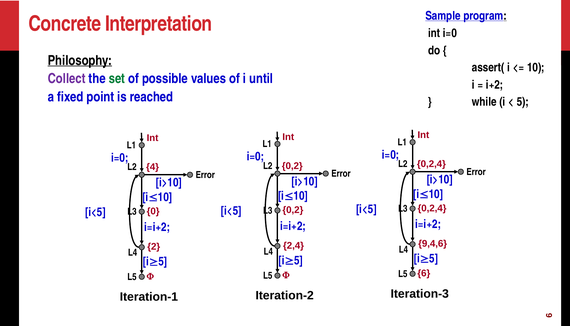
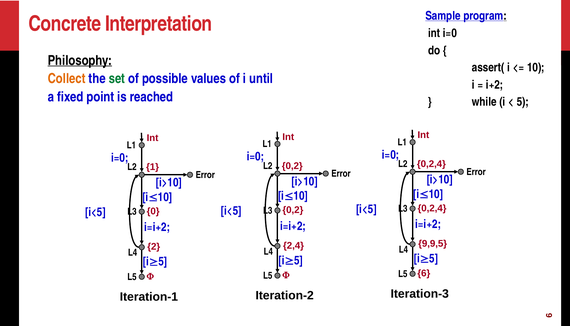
Collect colour: purple -> orange
4: 4 -> 1
9,4,6: 9,4,6 -> 9,9,5
